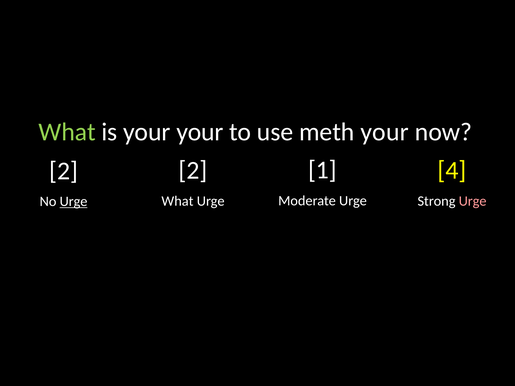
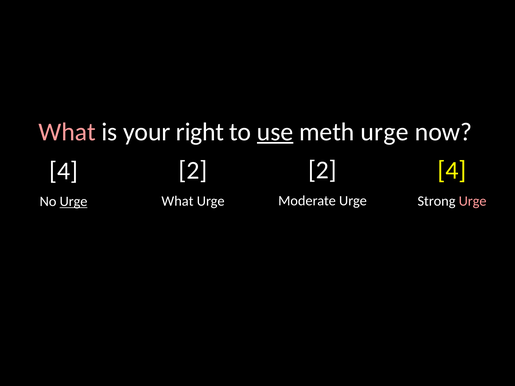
What at (67, 132) colour: light green -> pink
your your: your -> right
use underline: none -> present
meth your: your -> urge
1 at (322, 170): 1 -> 2
2 at (64, 171): 2 -> 4
